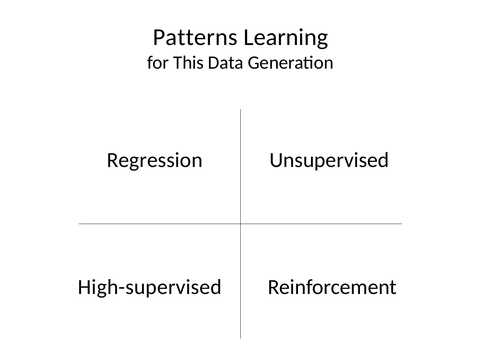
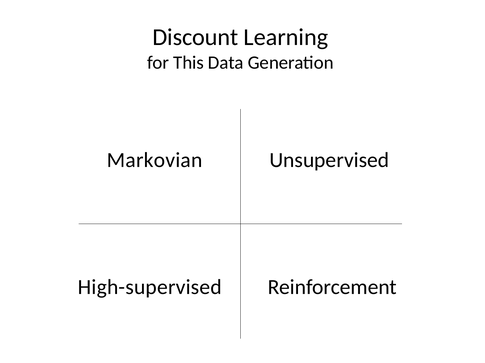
Patterns: Patterns -> Discount
Regression: Regression -> Markovian
